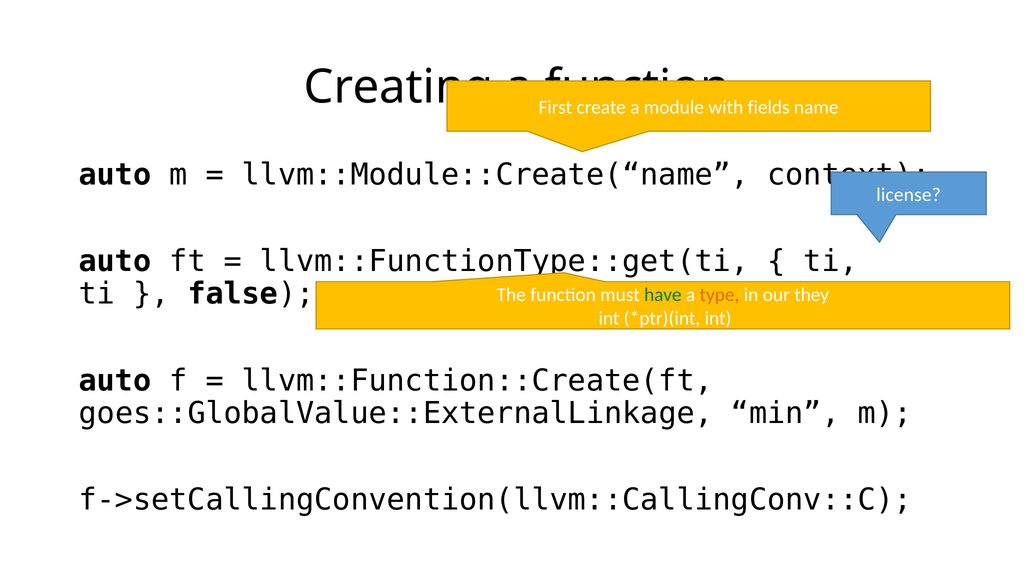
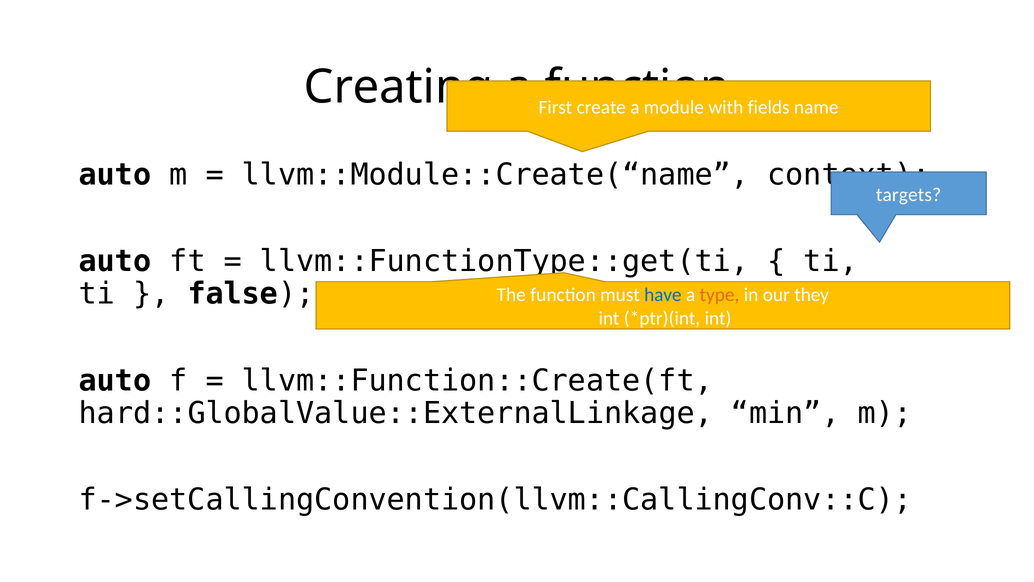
license: license -> targets
have colour: green -> blue
goes::GlobalValue::ExternalLinkage: goes::GlobalValue::ExternalLinkage -> hard::GlobalValue::ExternalLinkage
